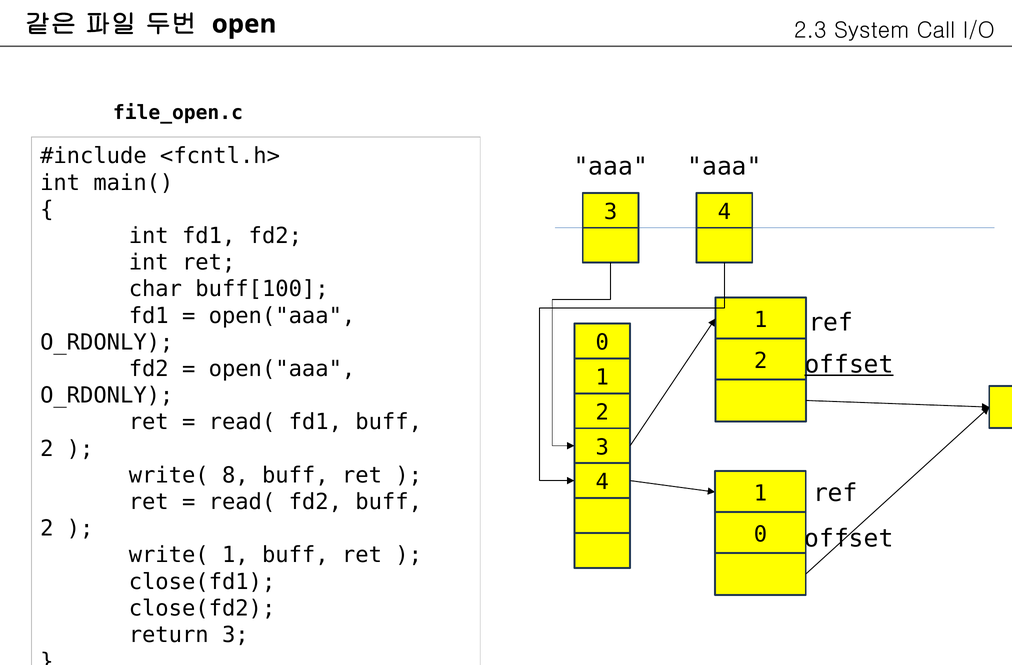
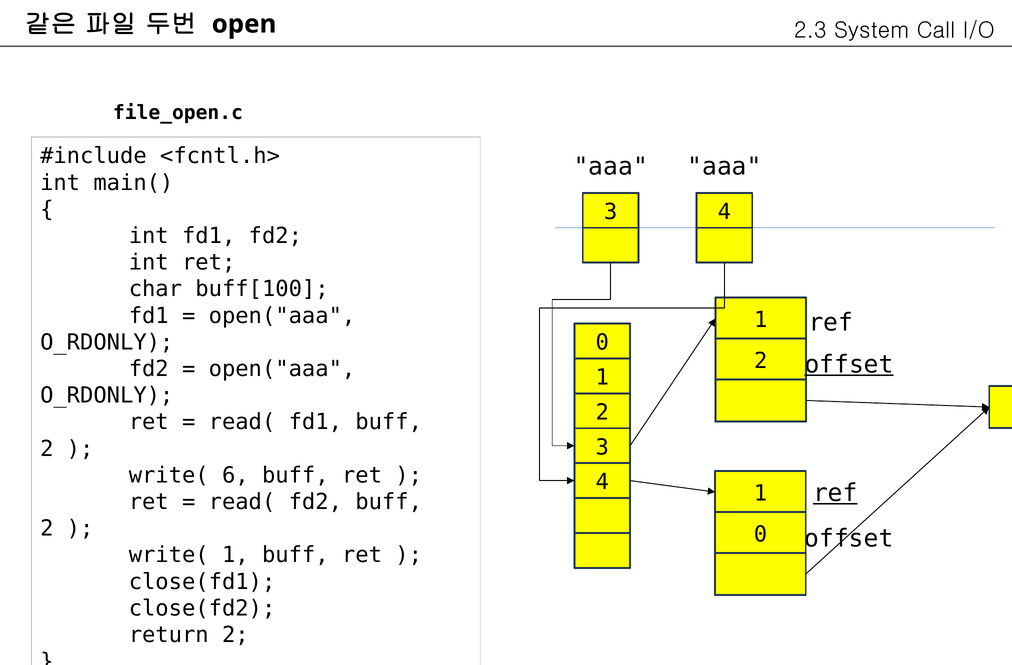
8: 8 -> 6
ref at (835, 493) underline: none -> present
return 3: 3 -> 2
